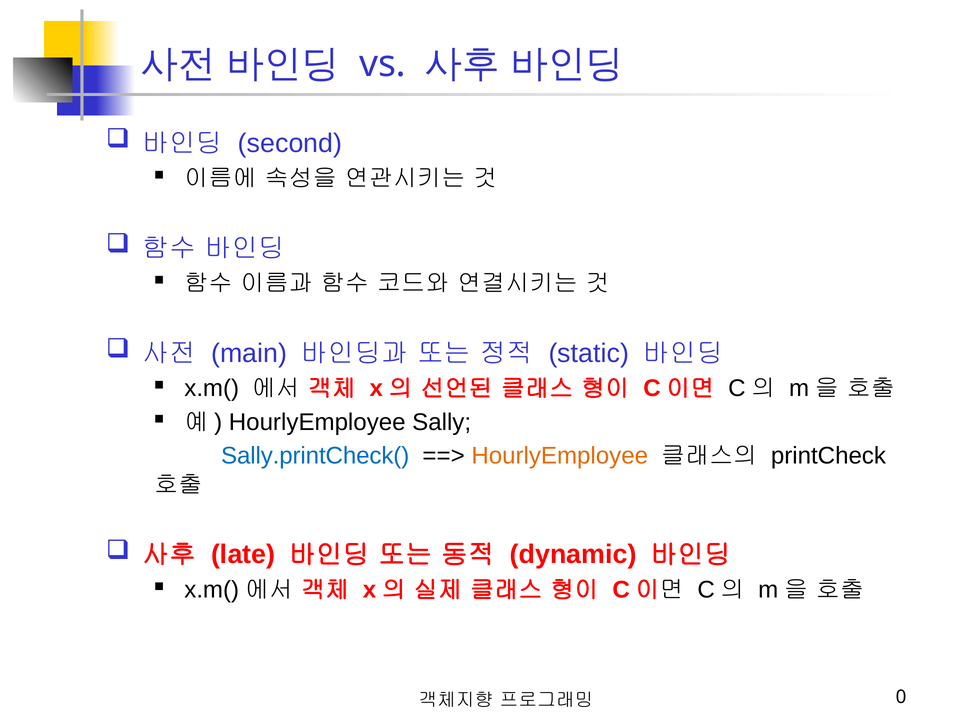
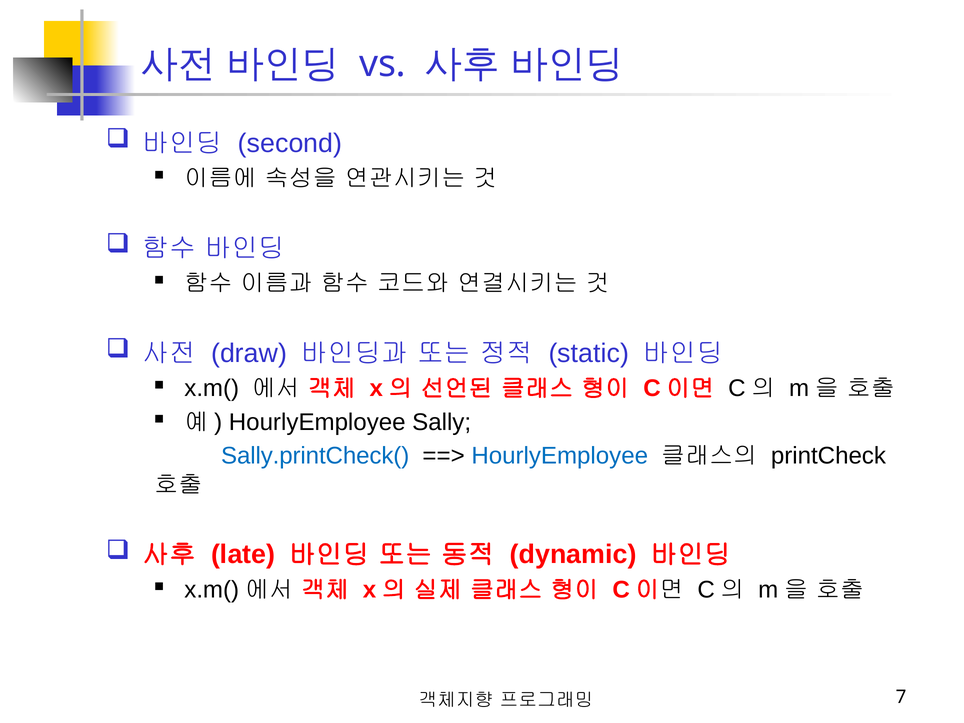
main: main -> draw
HourlyEmployee at (560, 456) colour: orange -> blue
0: 0 -> 7
